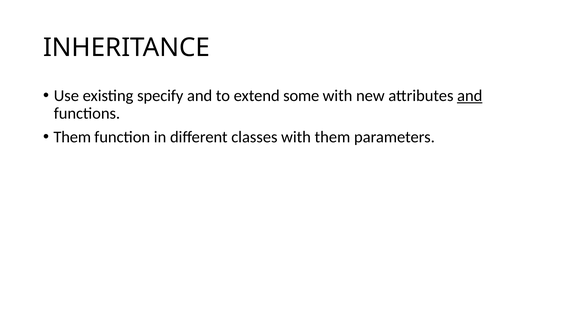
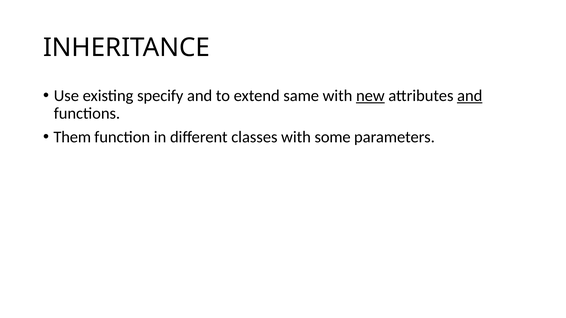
some: some -> same
new underline: none -> present
with them: them -> some
